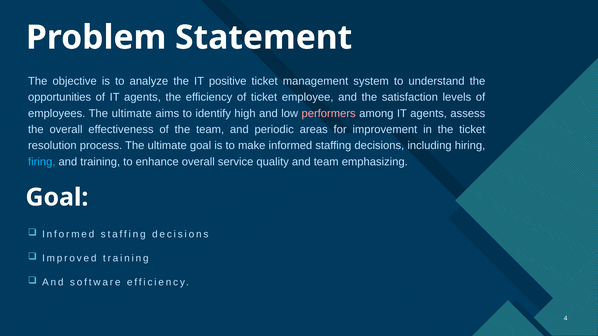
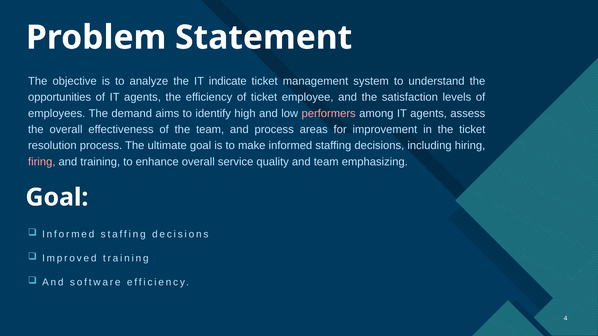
positive: positive -> indicate
employees The ultimate: ultimate -> demand
and periodic: periodic -> process
firing colour: light blue -> pink
